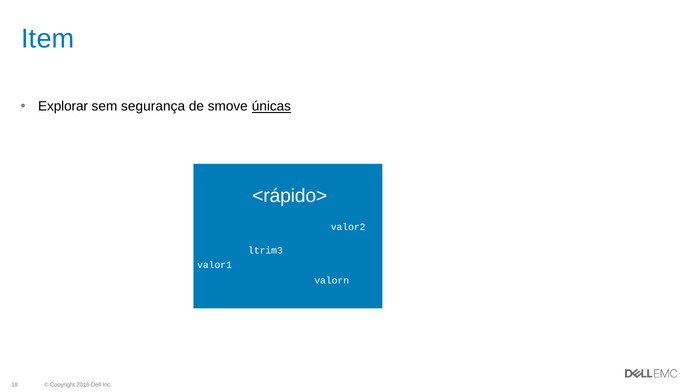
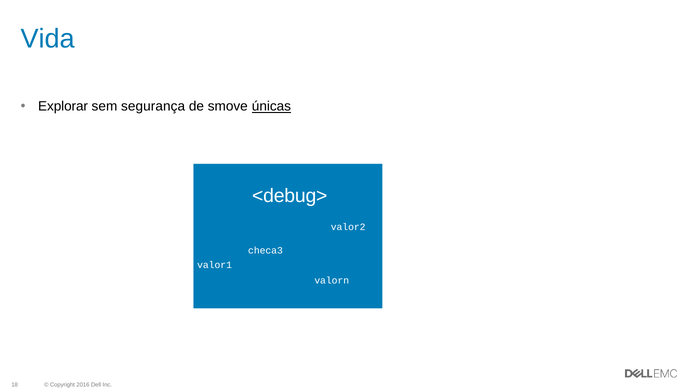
Item: Item -> Vida
<rápido>: <rápido> -> <debug>
ltrim3: ltrim3 -> checa3
